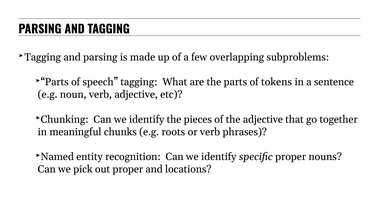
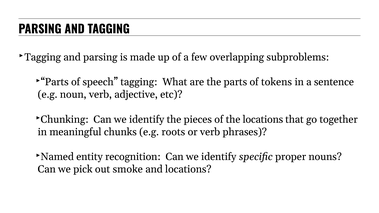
the adjective: adjective -> locations
out proper: proper -> smoke
